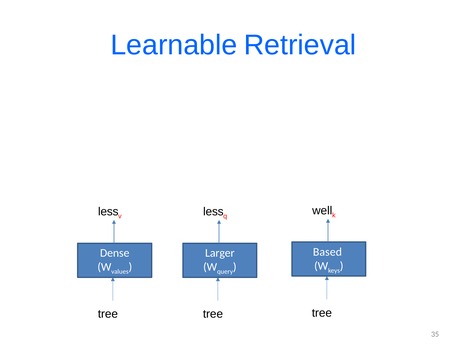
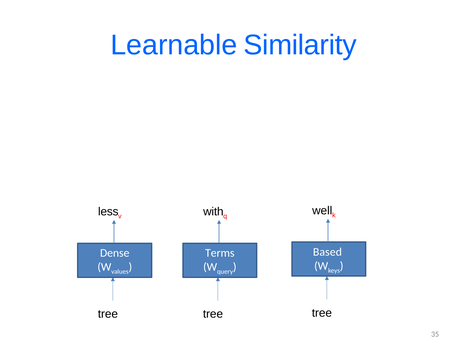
Retrieval: Retrieval -> Similarity
less at (213, 212): less -> with
Larger: Larger -> Terms
